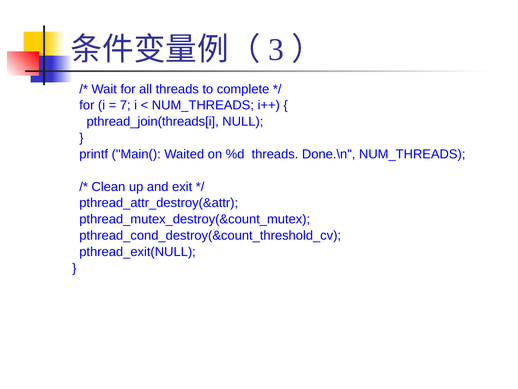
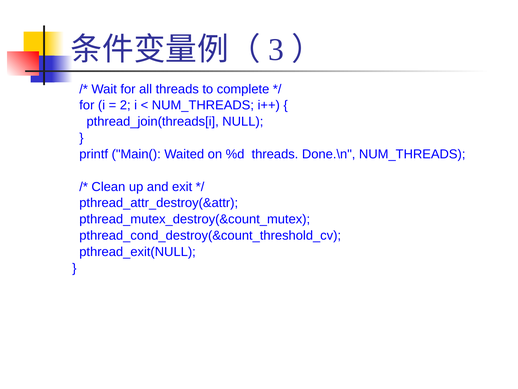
7: 7 -> 2
